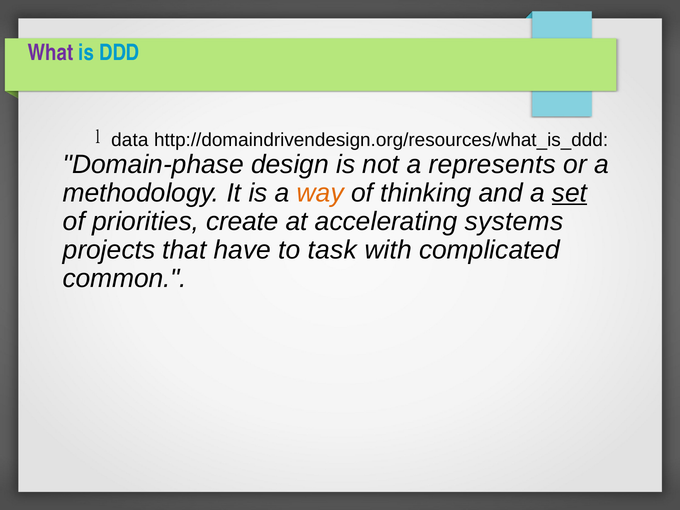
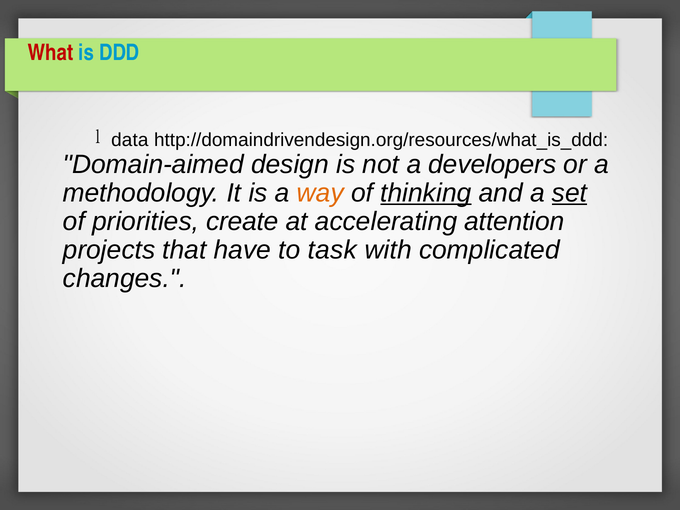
What colour: purple -> red
Domain-phase: Domain-phase -> Domain-aimed
represents: represents -> developers
thinking underline: none -> present
systems: systems -> attention
common: common -> changes
